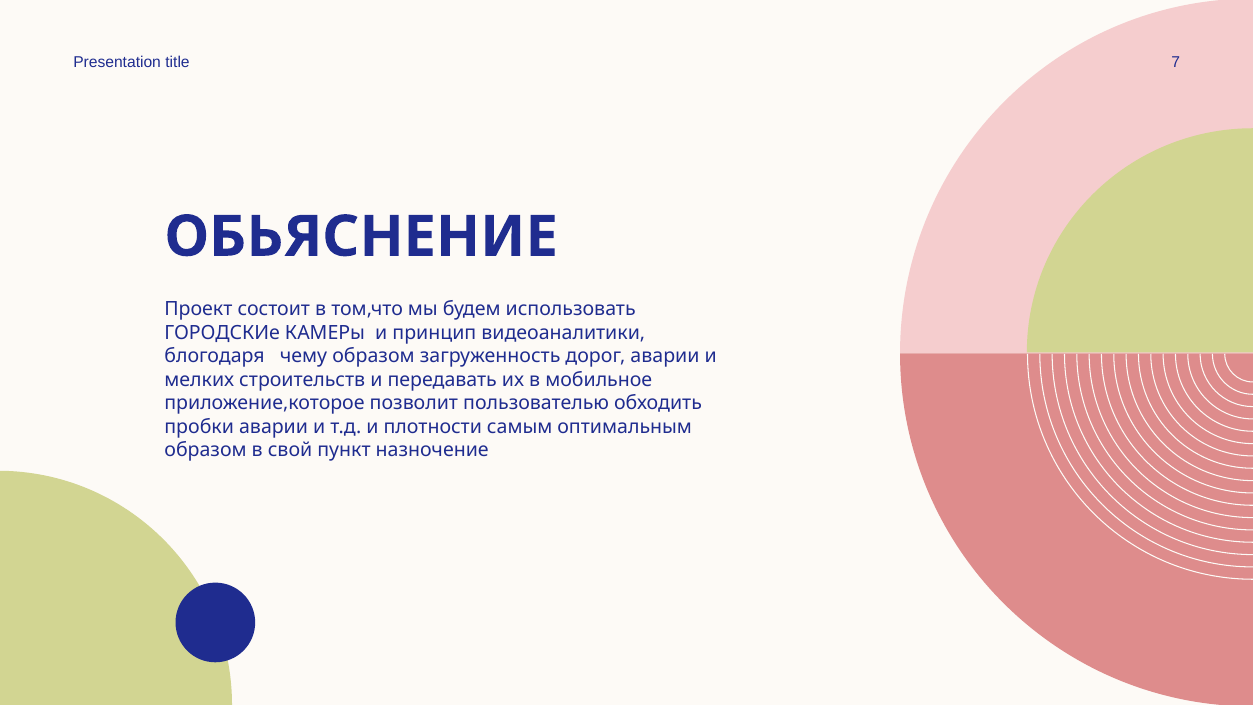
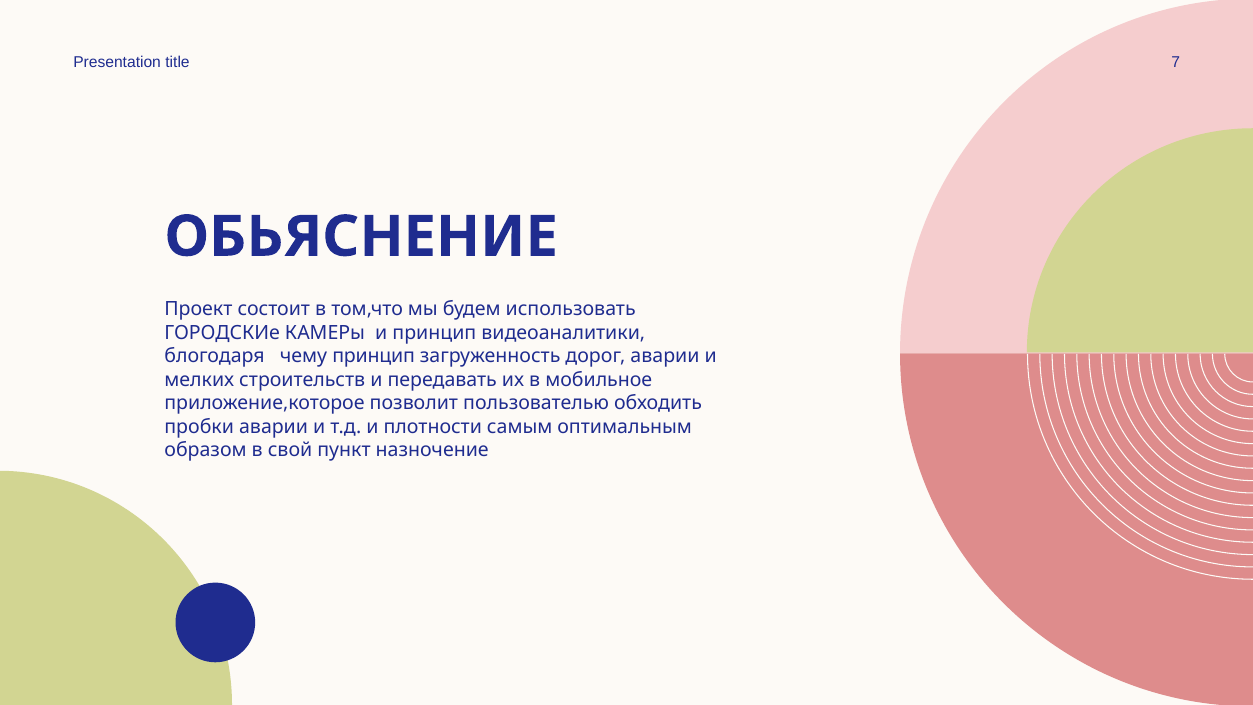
чему образом: образом -> принцип
